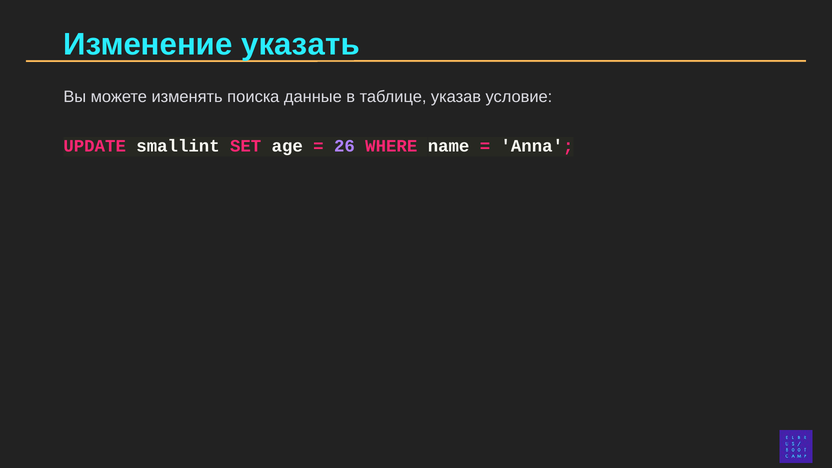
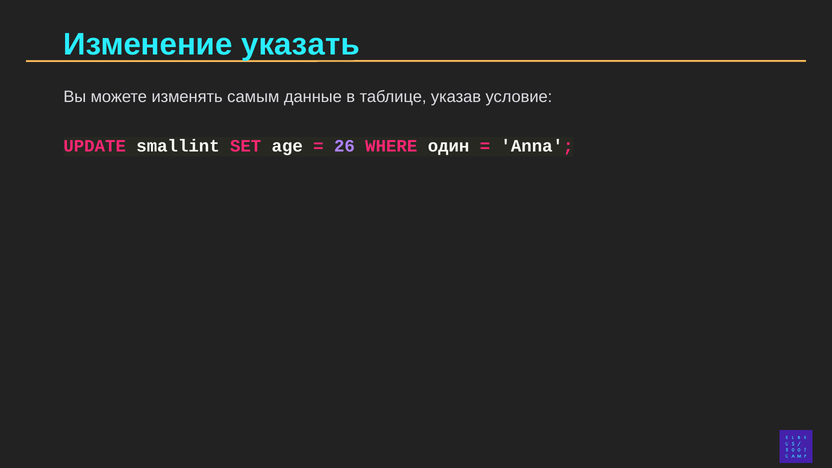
поиска: поиска -> самым
nаme: nаme -> один
